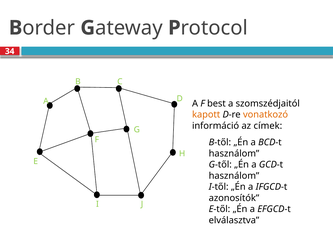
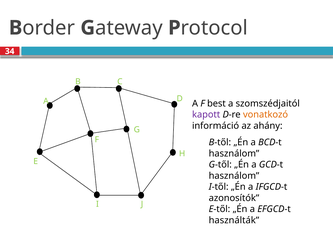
kapott colour: orange -> purple
címek: címek -> ahány
elválasztva: elválasztva -> használták
